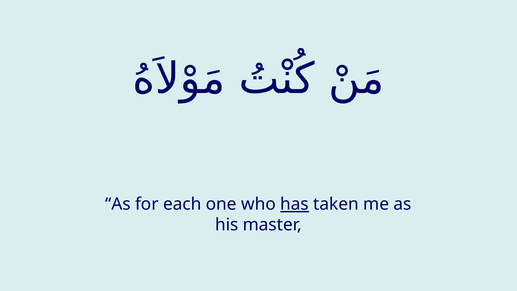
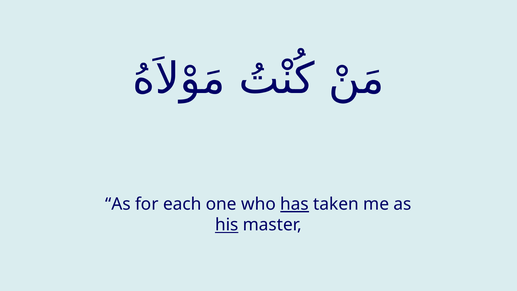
his underline: none -> present
